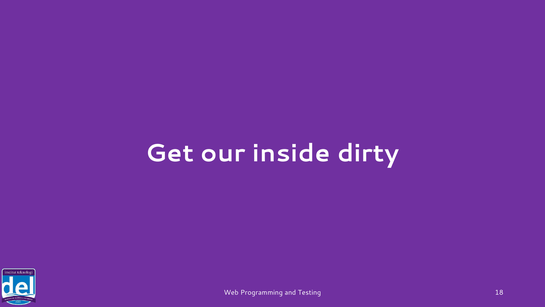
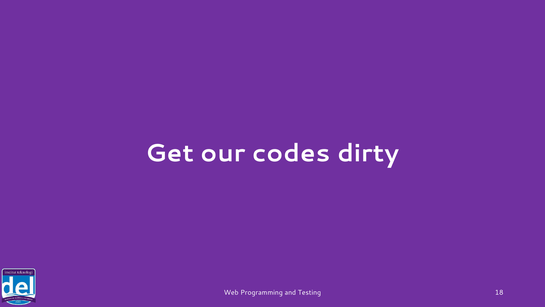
inside: inside -> codes
